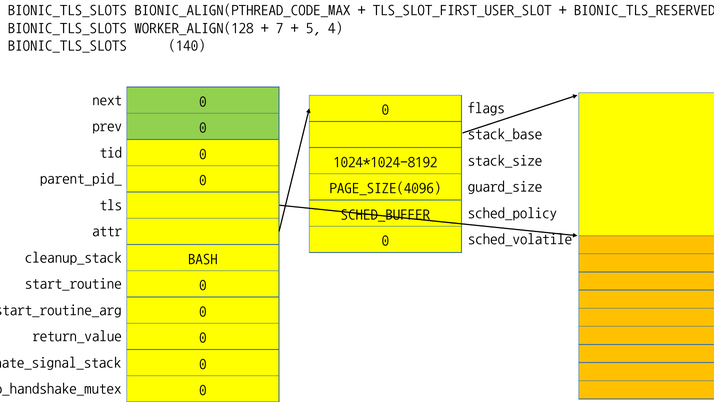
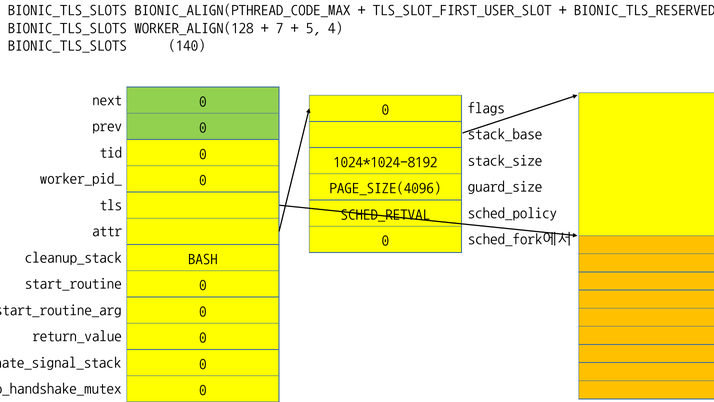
parent_pid_: parent_pid_ -> worker_pid_
SCHED_BUFFER: SCHED_BUFFER -> SCHED_RETVAL
sched_volatile: sched_volatile -> sched_fork에서
